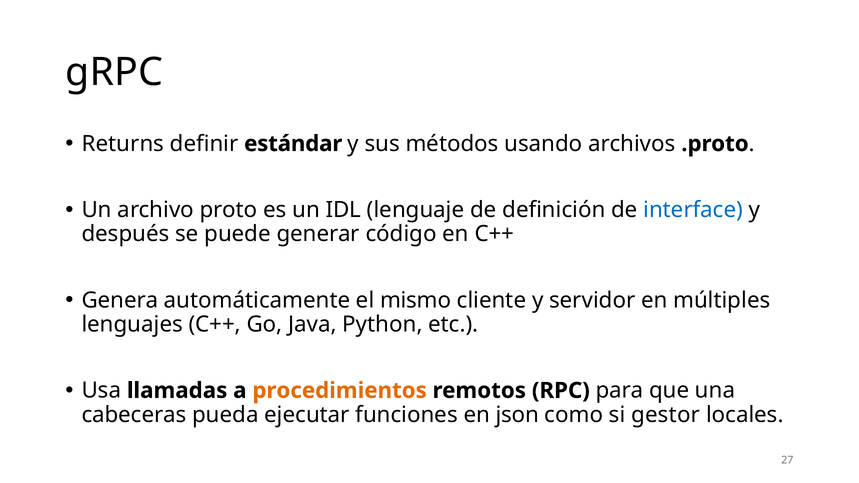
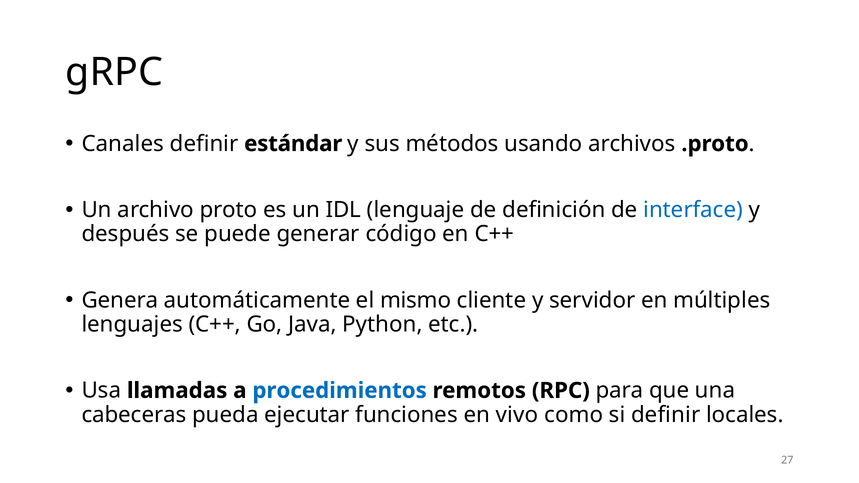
Returns: Returns -> Canales
procedimientos colour: orange -> blue
json: json -> vivo
si gestor: gestor -> definir
